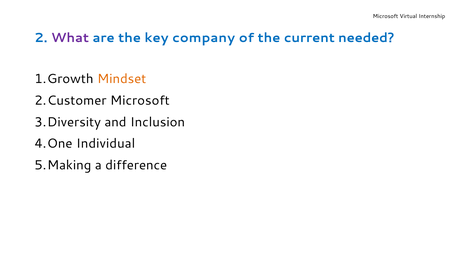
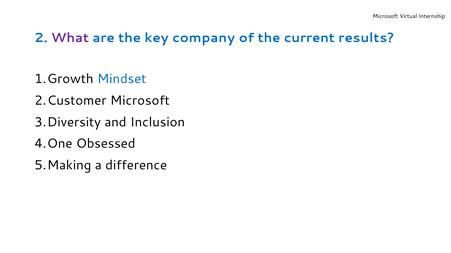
needed: needed -> results
Mindset colour: orange -> blue
Individual: Individual -> Obsessed
